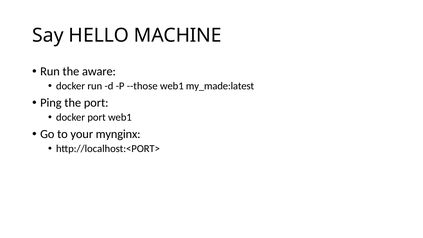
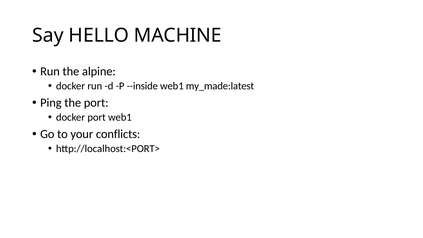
aware: aware -> alpine
--those: --those -> --inside
mynginx: mynginx -> conflicts
